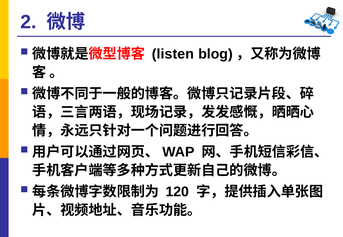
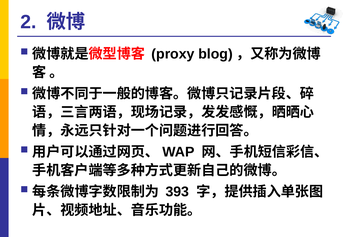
listen: listen -> proxy
120: 120 -> 393
